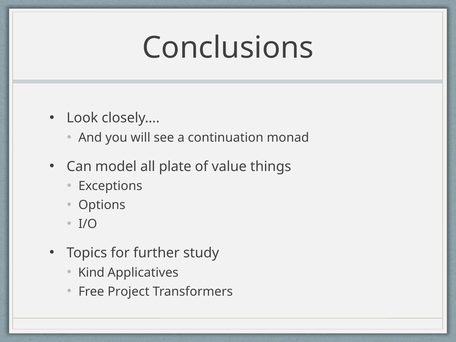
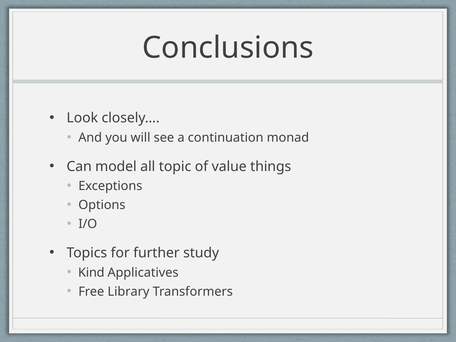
plate: plate -> topic
Project: Project -> Library
